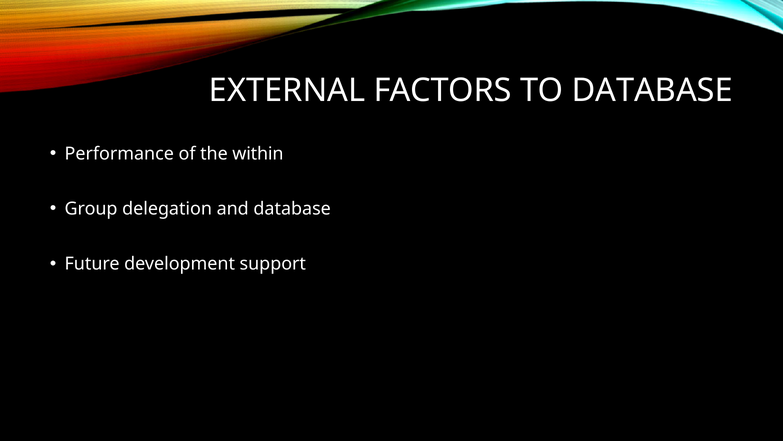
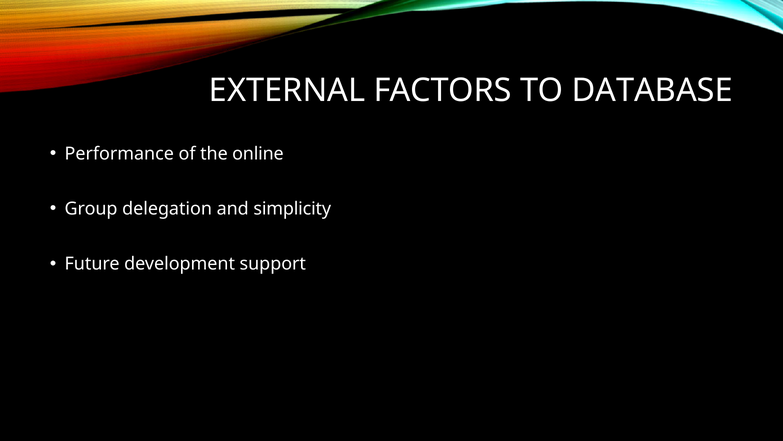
within: within -> online
and database: database -> simplicity
